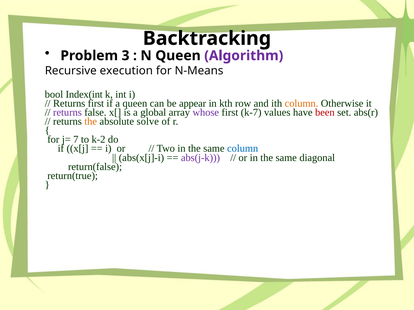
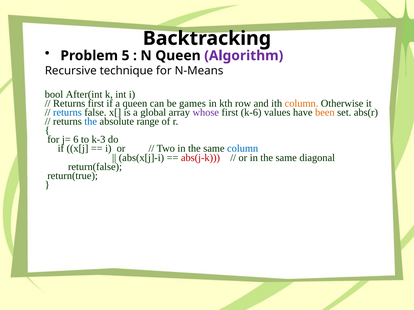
3: 3 -> 5
execution: execution -> technique
Index(int: Index(int -> After(int
appear: appear -> games
returns at (67, 113) colour: purple -> blue
k-7: k-7 -> k-6
been colour: red -> orange
the at (91, 122) colour: orange -> blue
solve: solve -> range
7: 7 -> 6
k-2: k-2 -> k-3
abs(j-k colour: purple -> red
